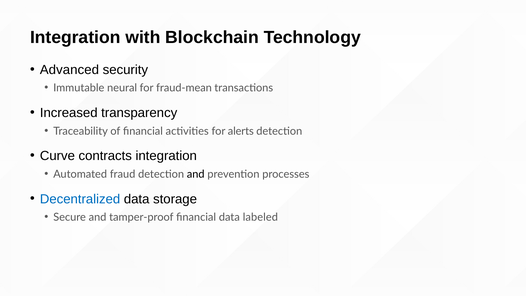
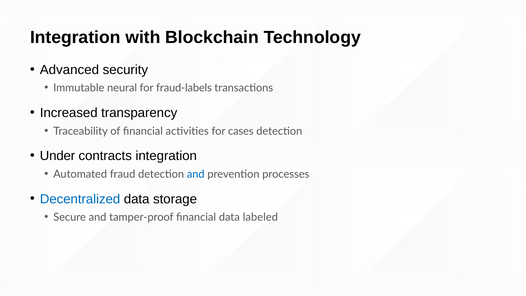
fraud-mean: fraud-mean -> fraud-labels
alerts: alerts -> cases
Curve: Curve -> Under
and at (196, 174) colour: black -> blue
